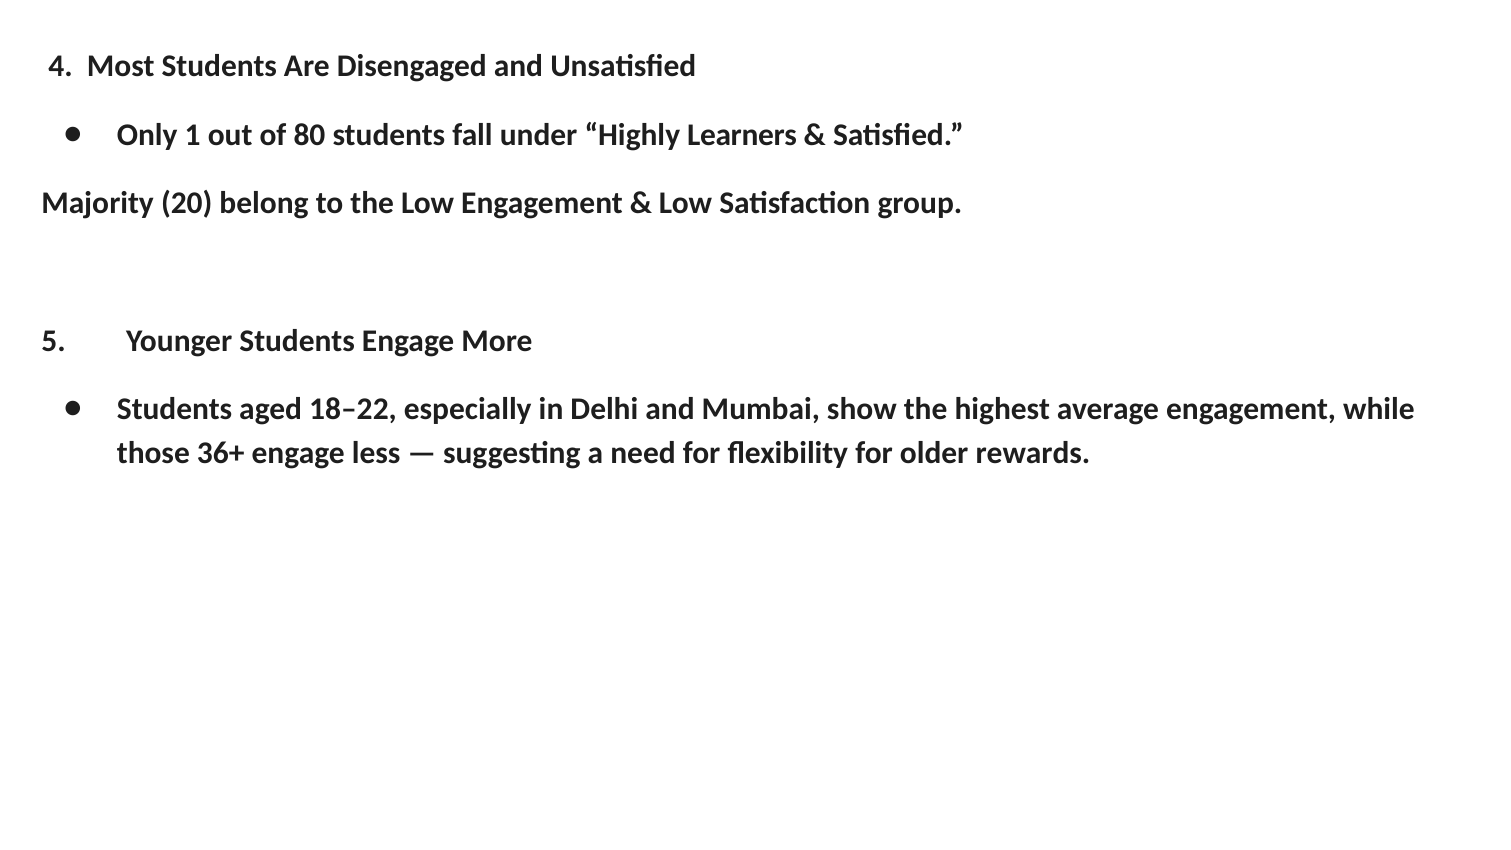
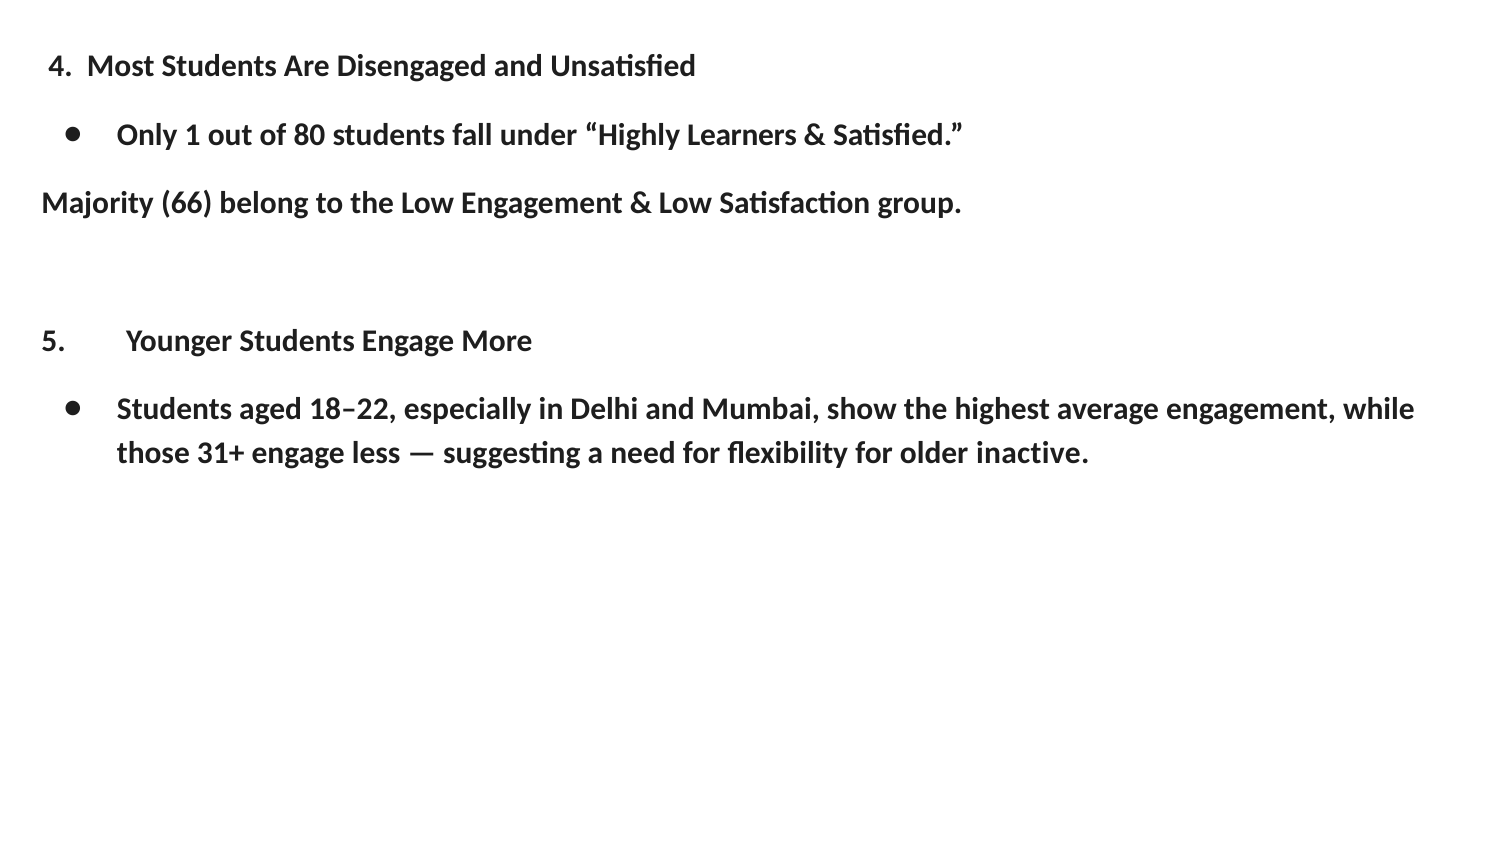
20: 20 -> 66
36+: 36+ -> 31+
rewards: rewards -> inactive
